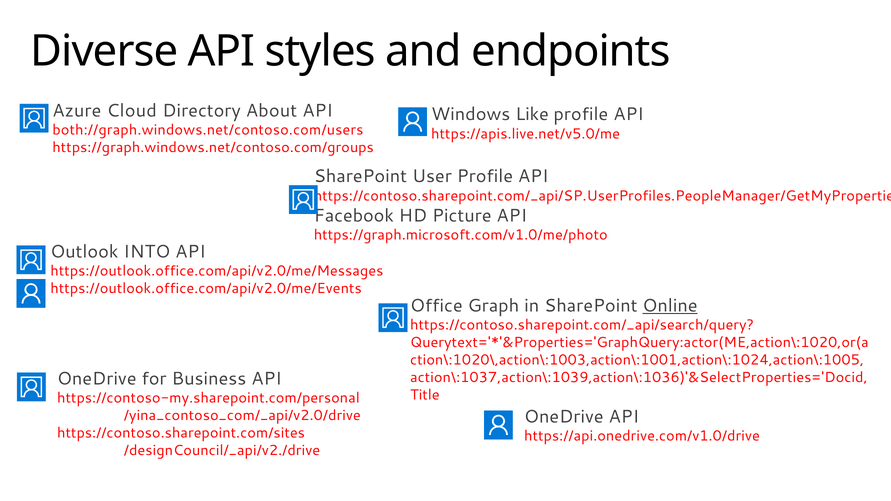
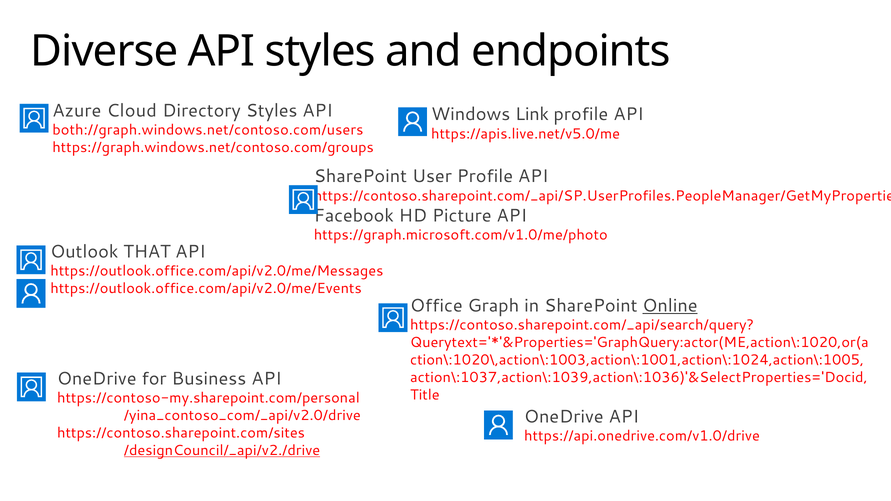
Directory About: About -> Styles
Like: Like -> Link
INTO: INTO -> THAT
/designCouncil/_api/v2./drive underline: none -> present
